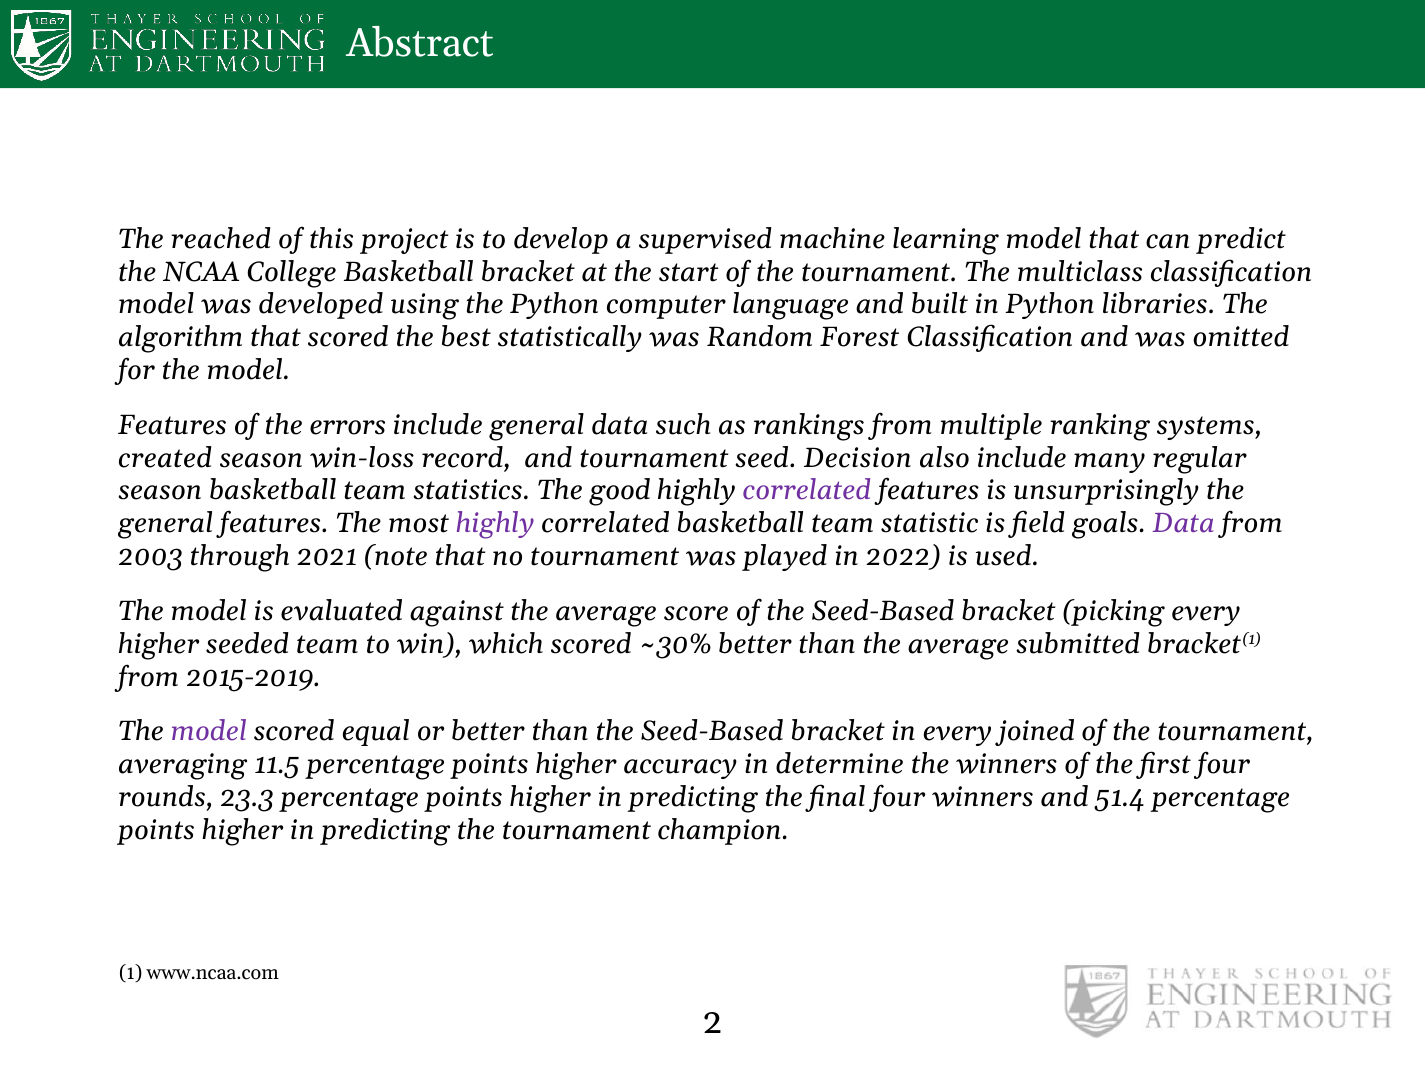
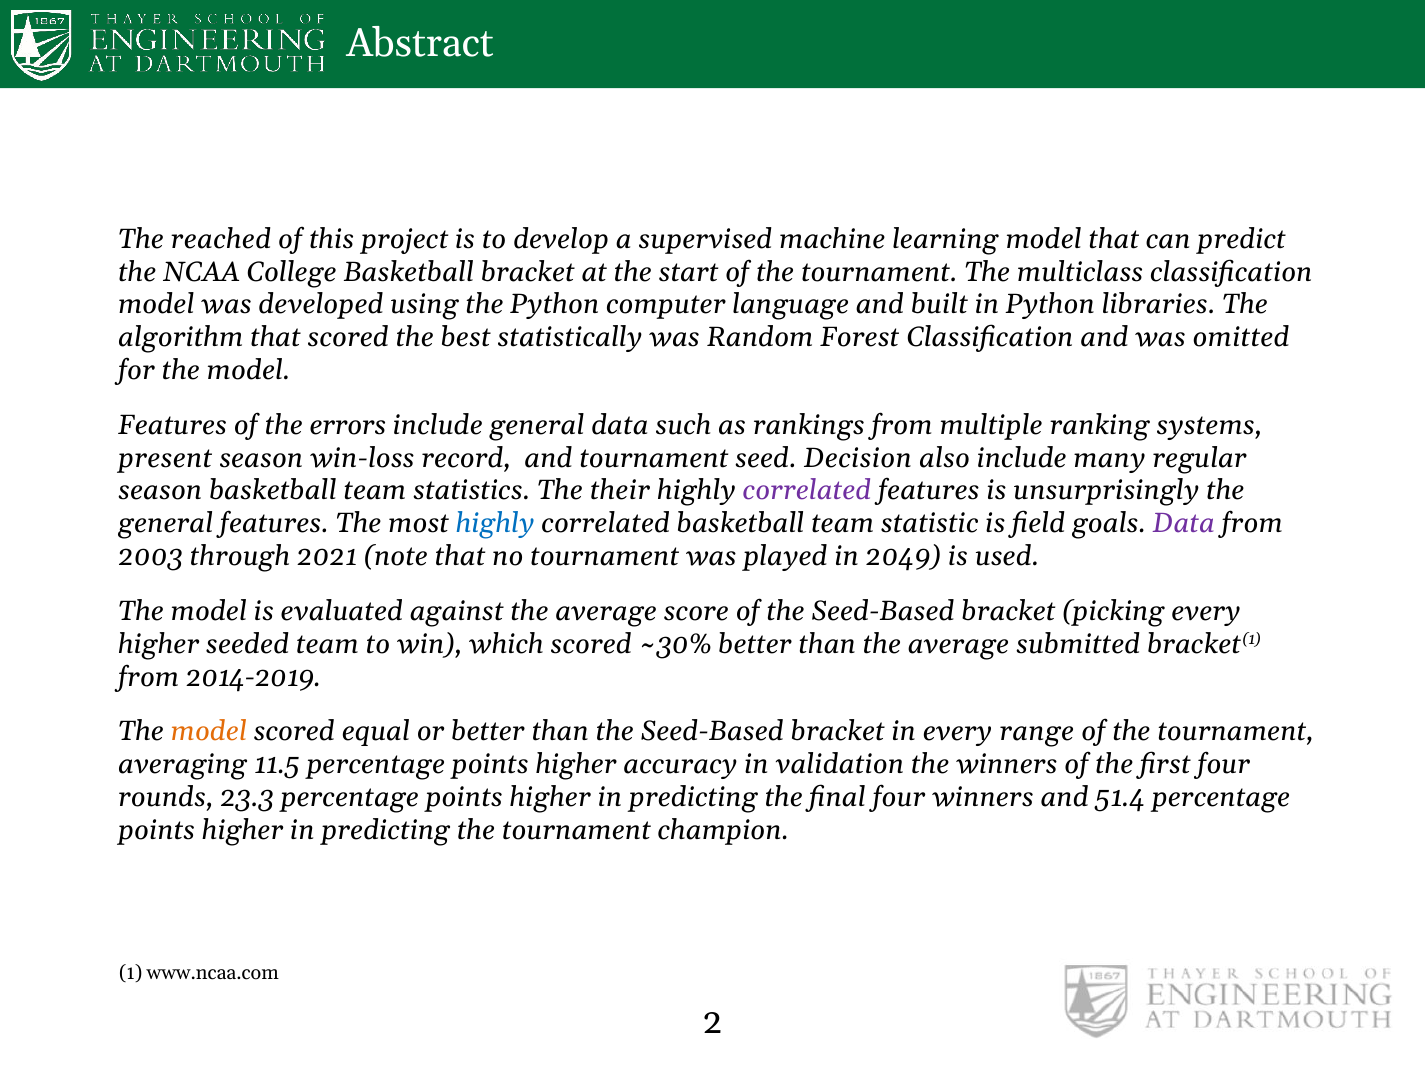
created: created -> present
good: good -> their
highly at (495, 524) colour: purple -> blue
2022: 2022 -> 2049
2015-2019: 2015-2019 -> 2014-2019
model at (209, 731) colour: purple -> orange
joined: joined -> range
determine: determine -> validation
